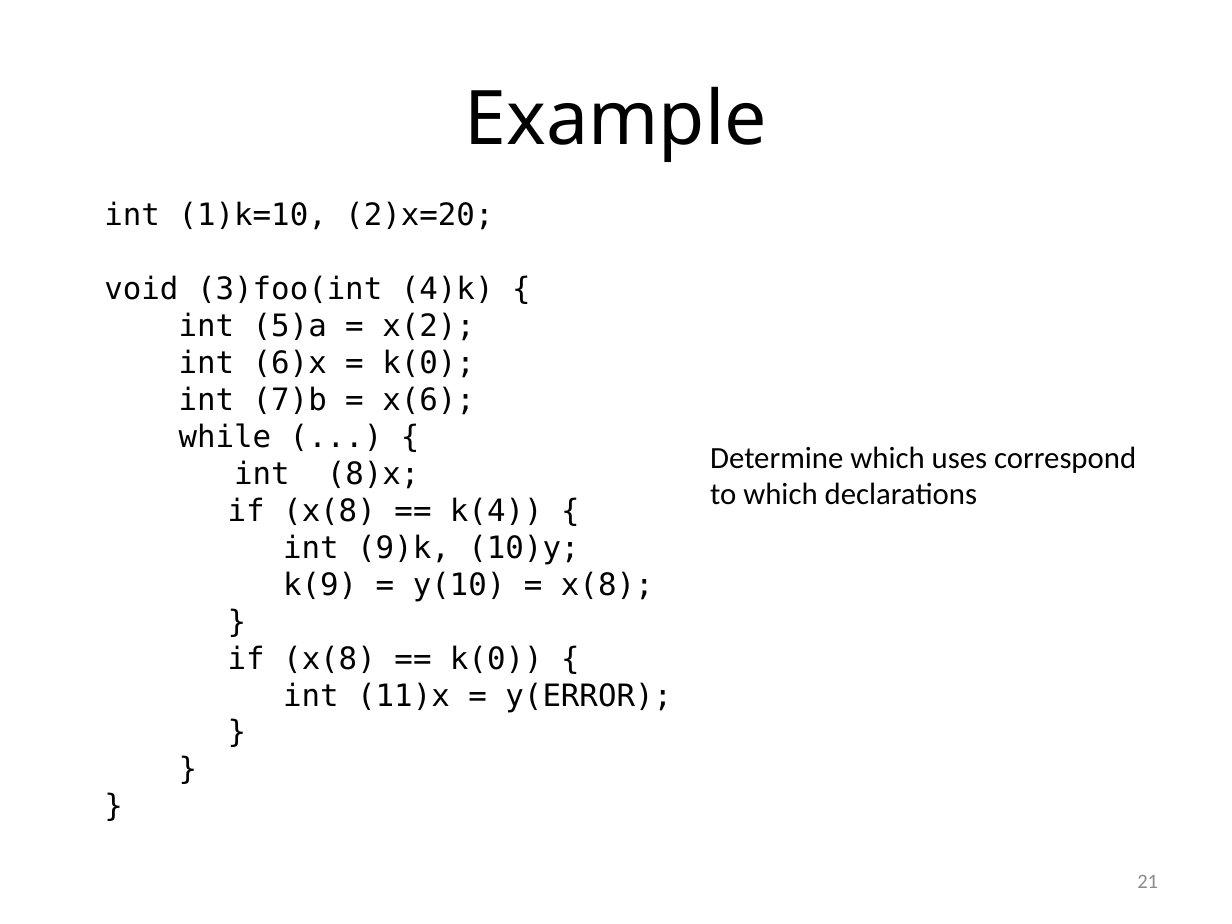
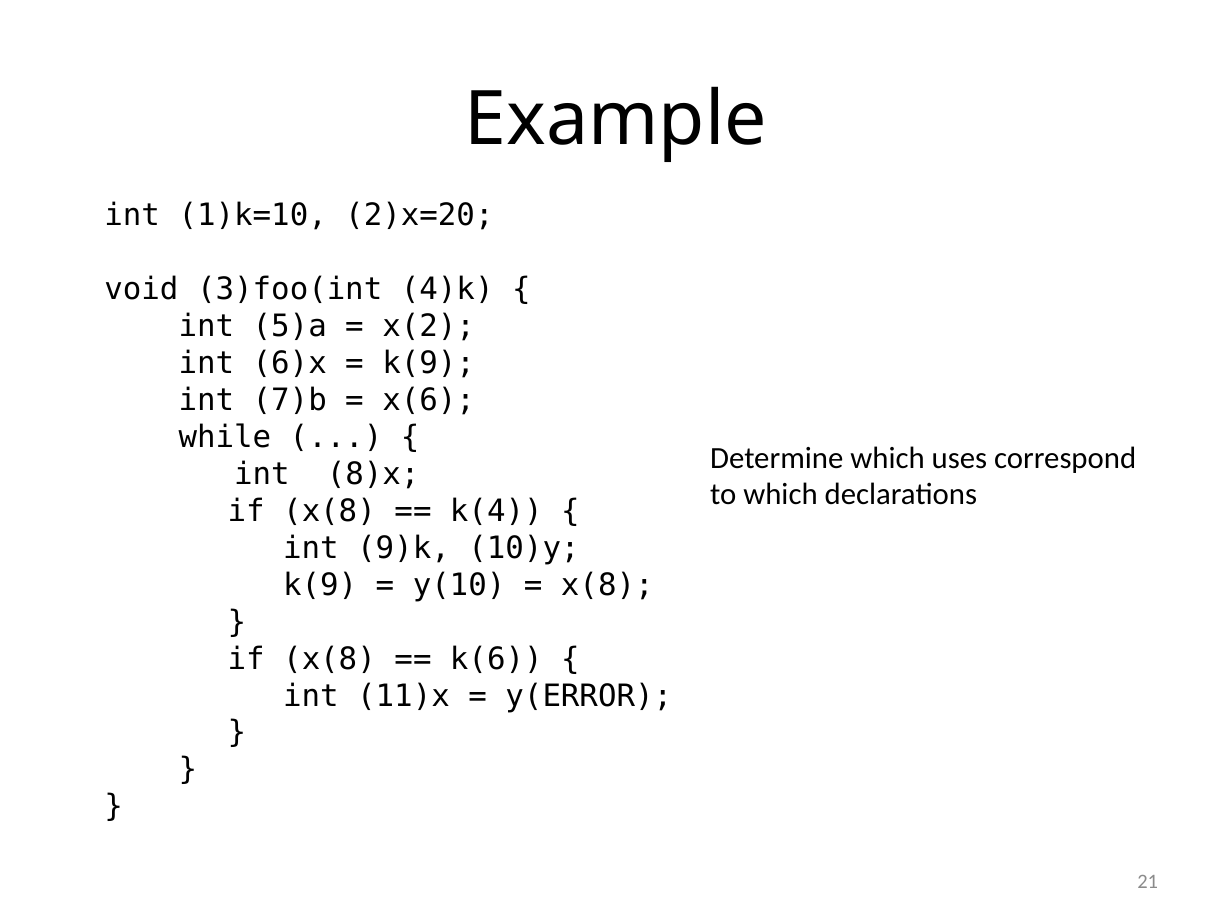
k(0 at (429, 363): k(0 -> k(9
k(0 at (496, 659): k(0 -> k(6
